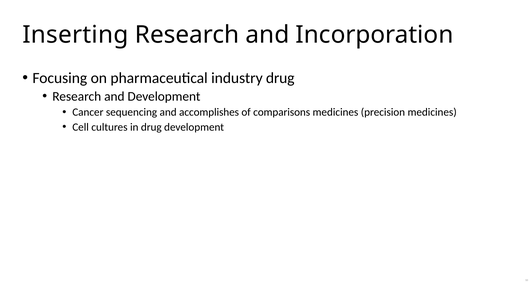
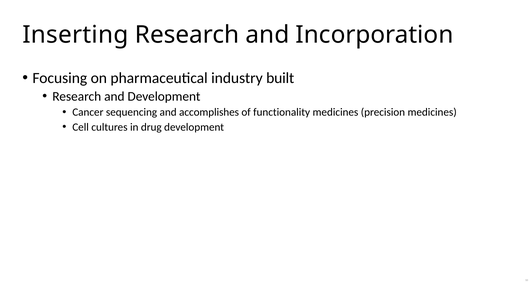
industry drug: drug -> built
comparisons: comparisons -> functionality
